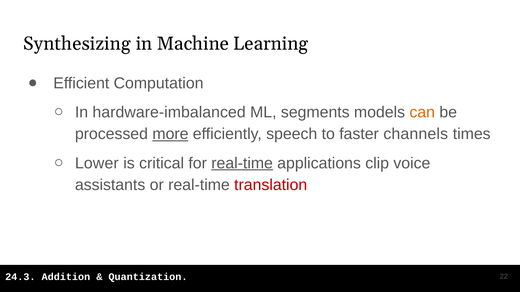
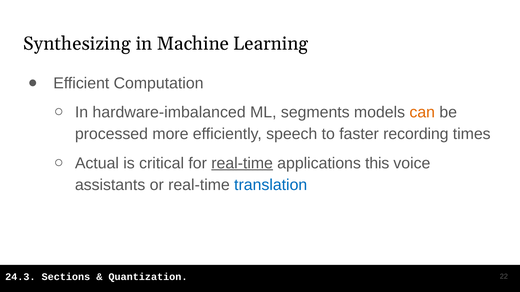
more underline: present -> none
channels: channels -> recording
Lower: Lower -> Actual
clip: clip -> this
translation colour: red -> blue
Addition: Addition -> Sections
